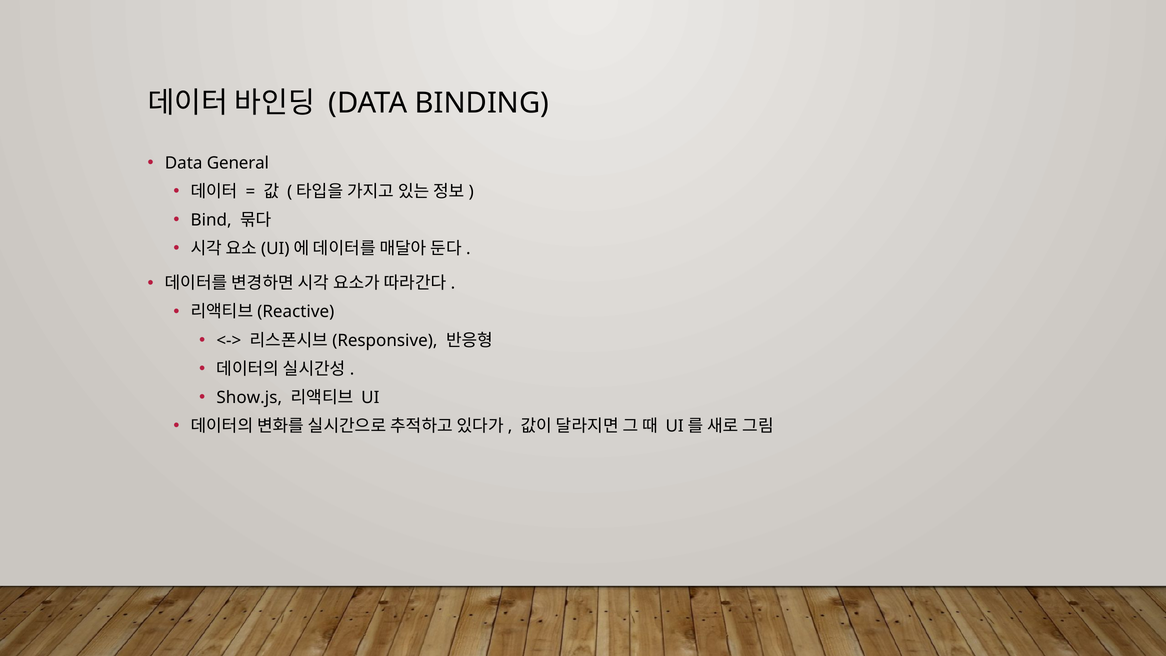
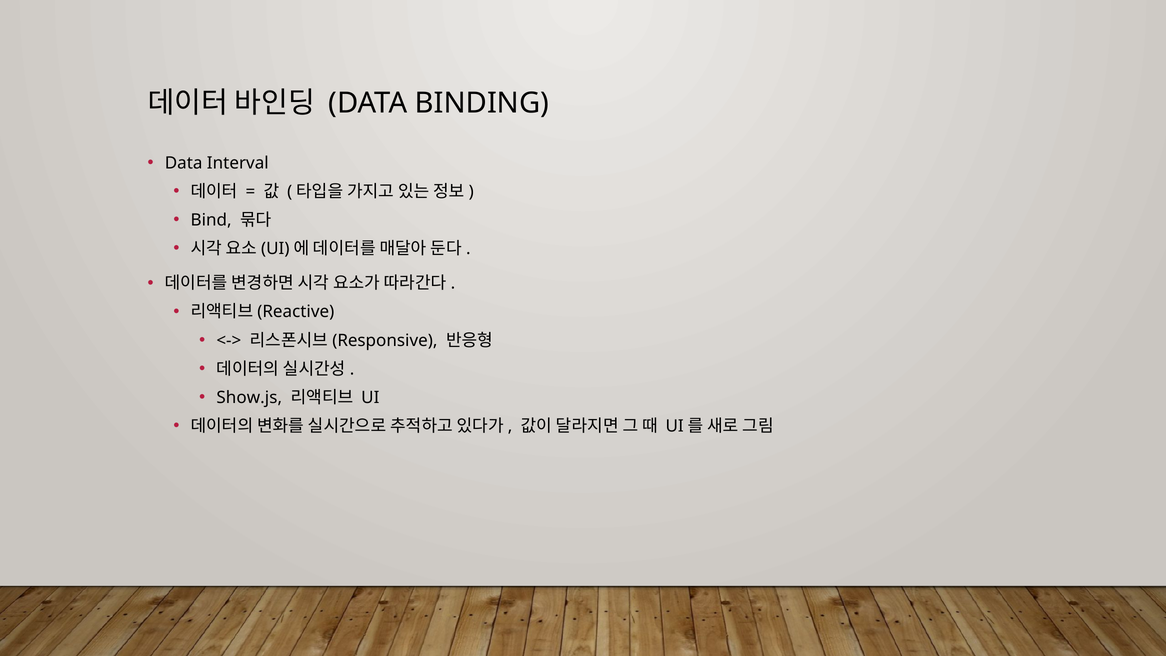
General: General -> Interval
